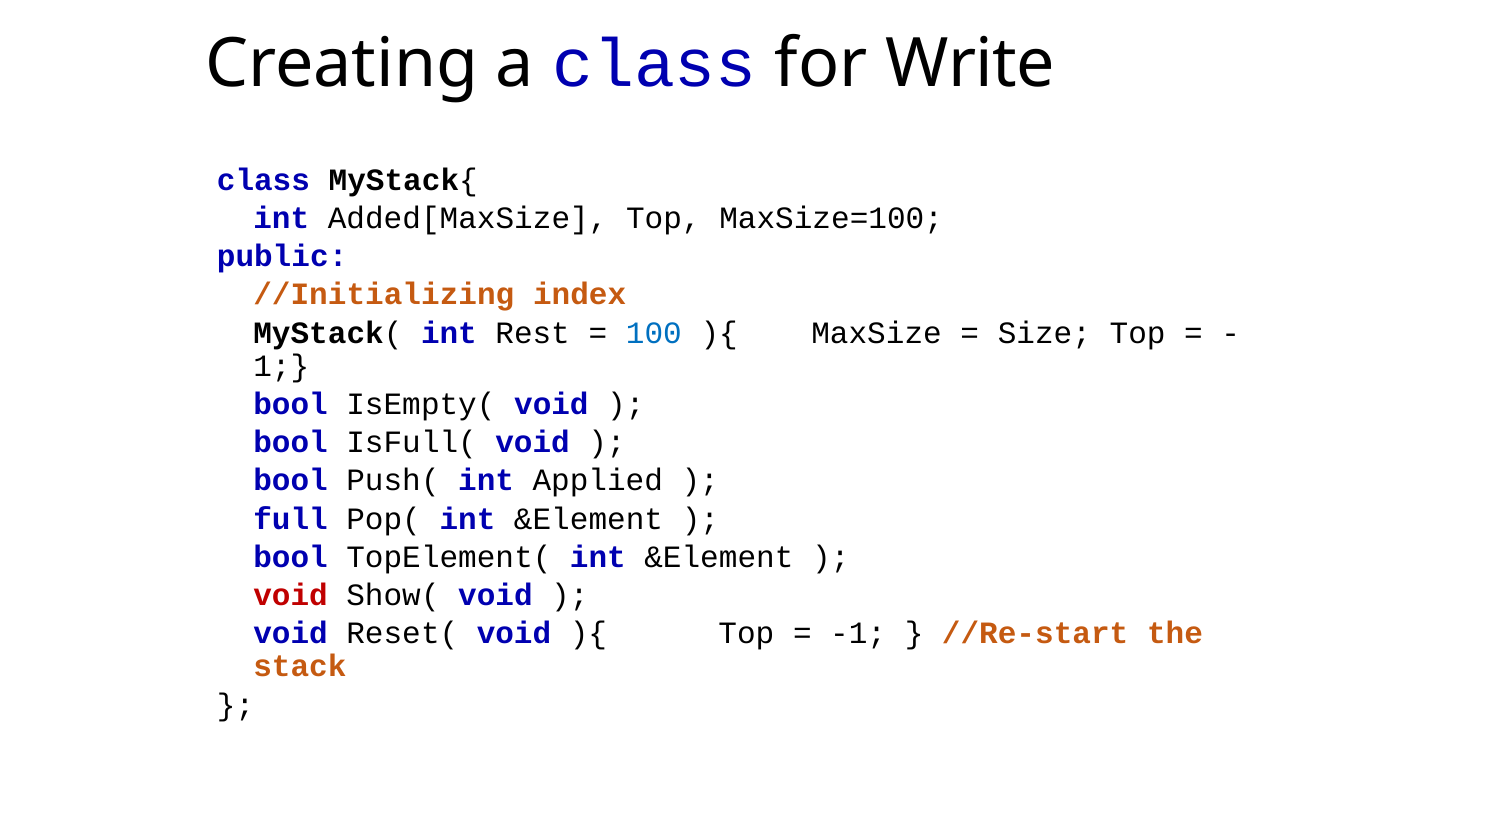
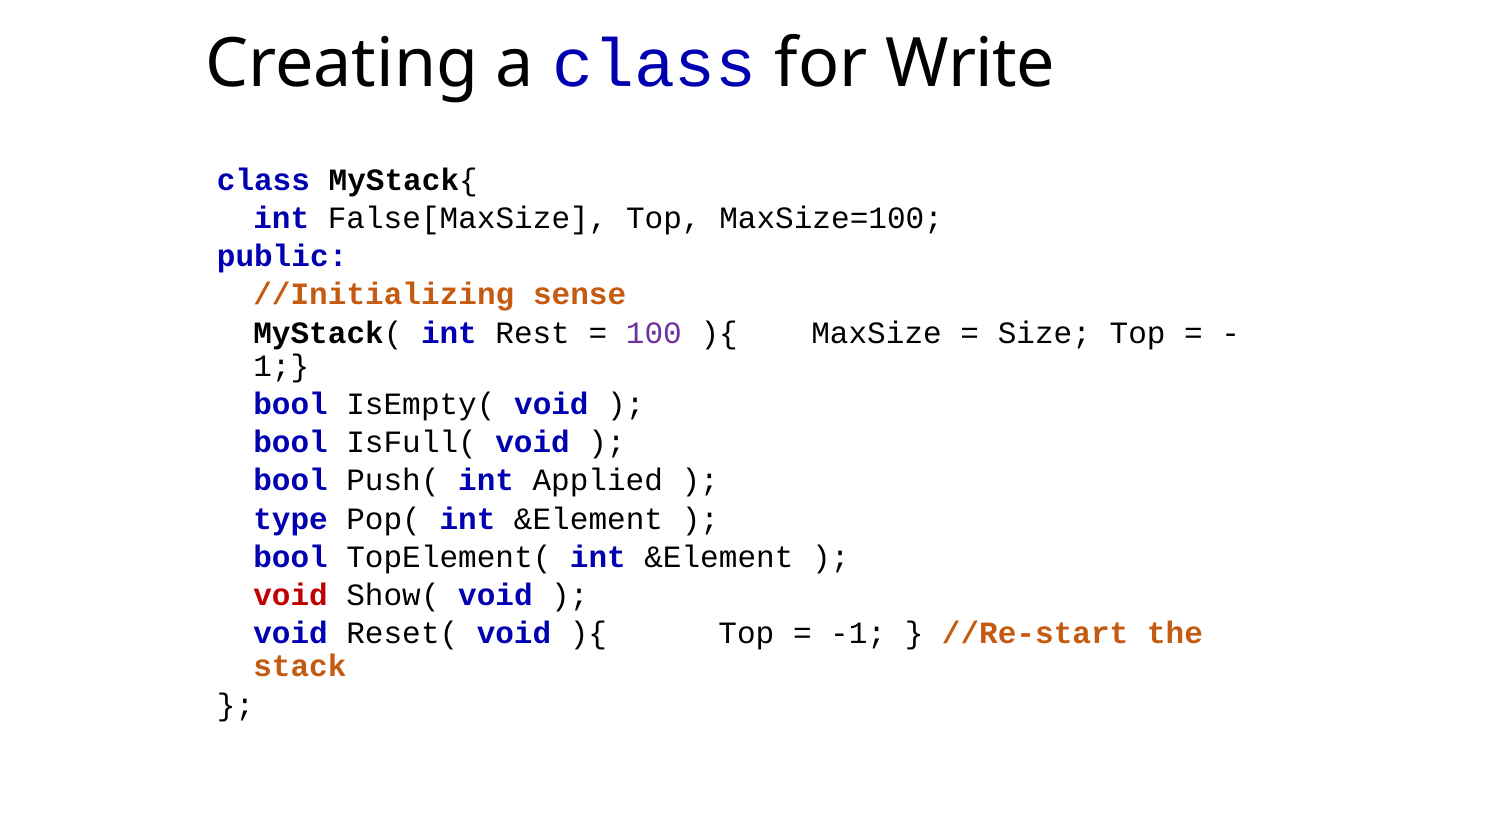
Added[MaxSize: Added[MaxSize -> False[MaxSize
index: index -> sense
100 colour: blue -> purple
full: full -> type
